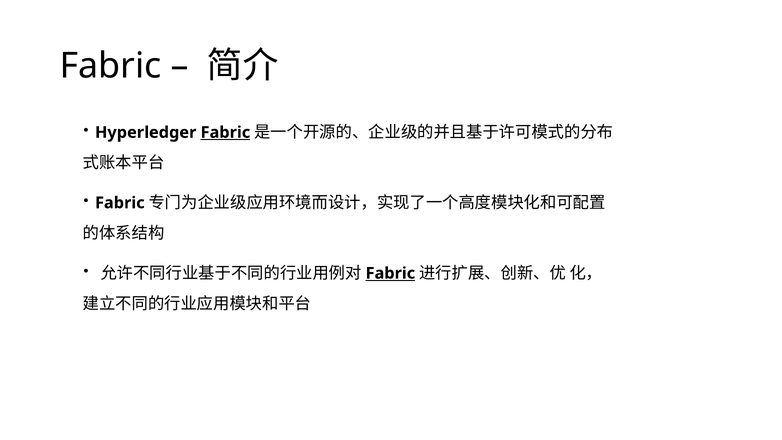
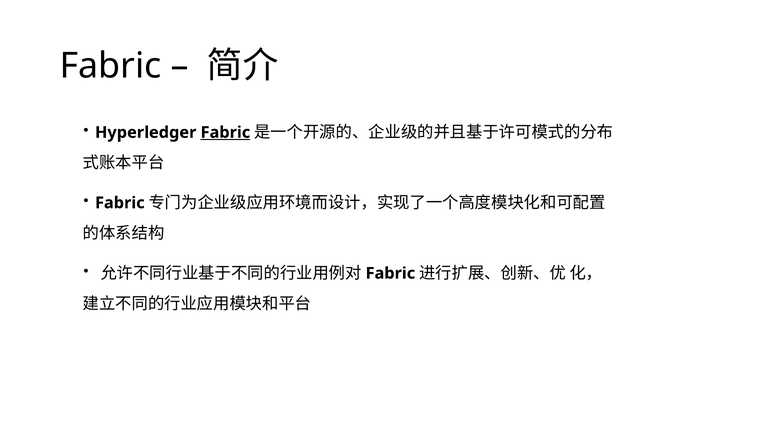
Fabric at (390, 273) underline: present -> none
